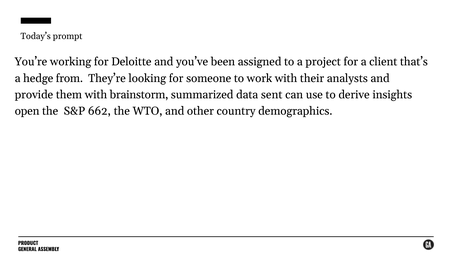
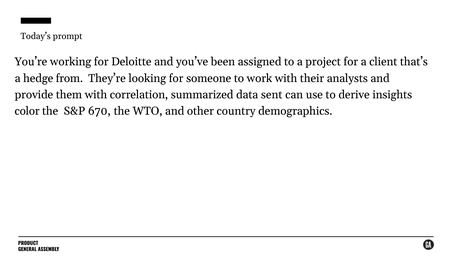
brainstorm: brainstorm -> correlation
open: open -> color
662: 662 -> 670
